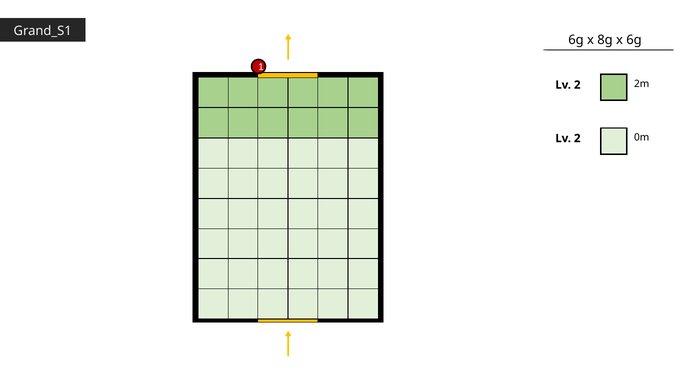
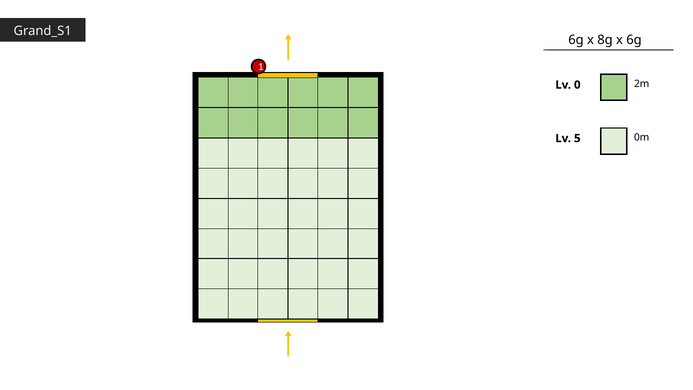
2 at (577, 85): 2 -> 0
2 at (577, 138): 2 -> 5
